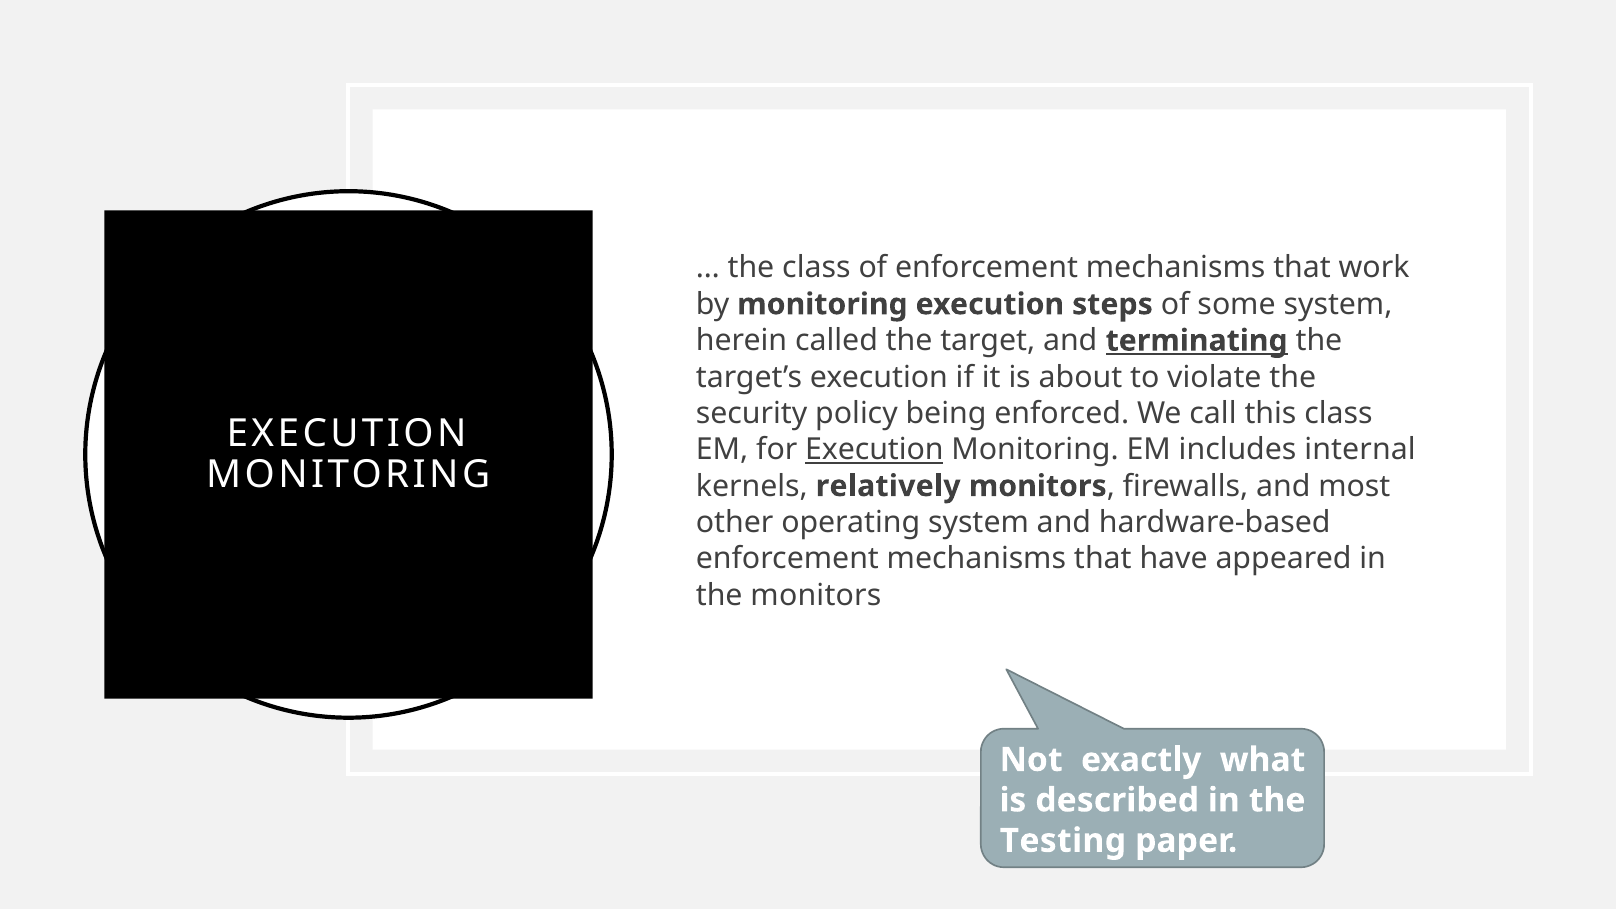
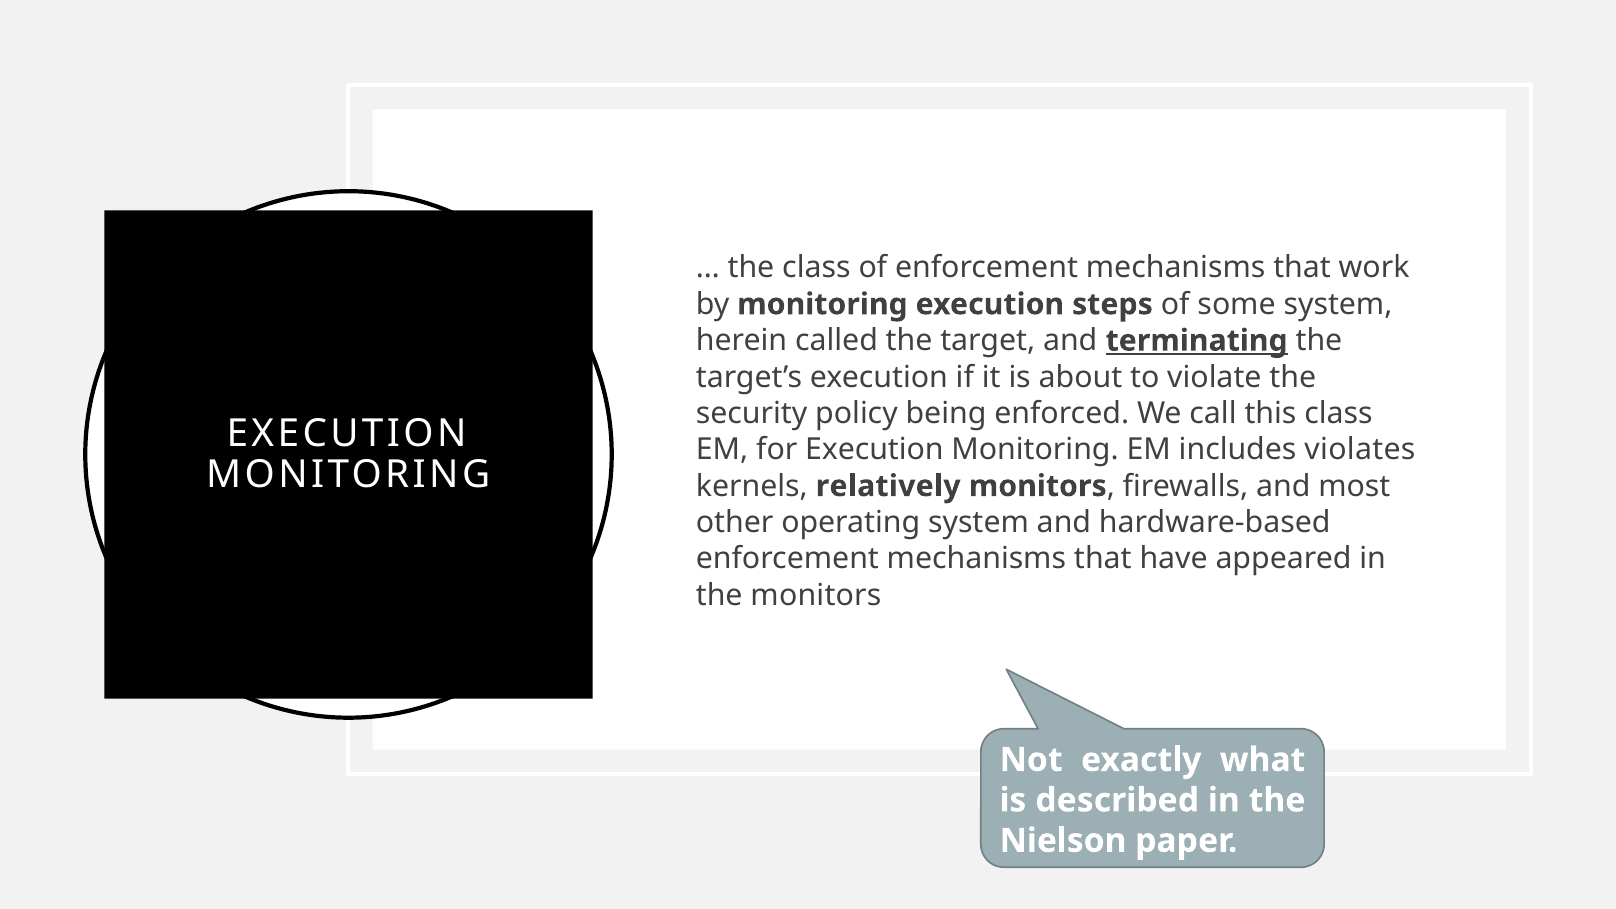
Execution at (874, 450) underline: present -> none
internal: internal -> violates
Testing: Testing -> Nielson
